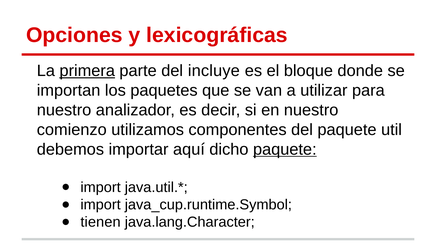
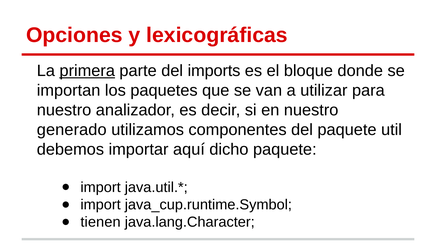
incluye: incluye -> imports
comienzo: comienzo -> generado
paquete at (285, 149) underline: present -> none
